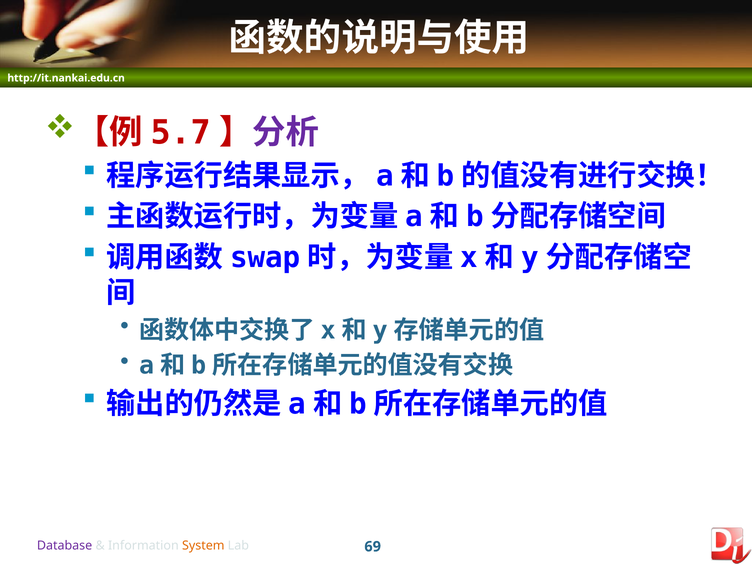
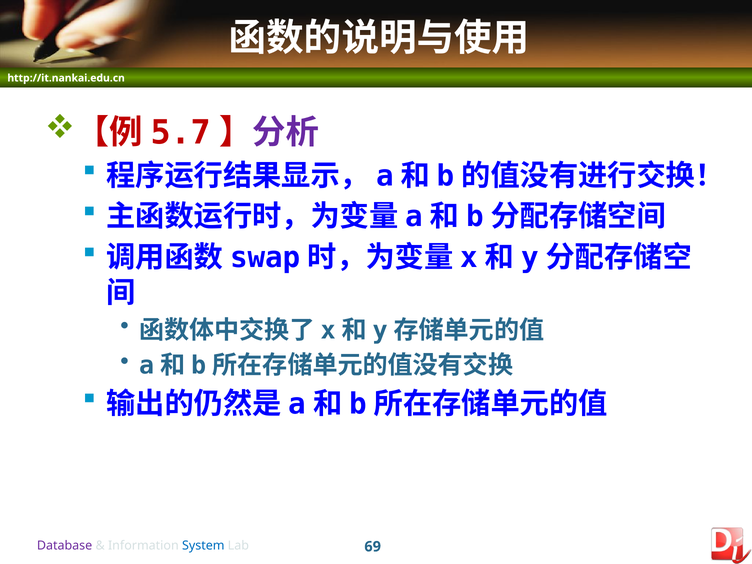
System colour: orange -> blue
